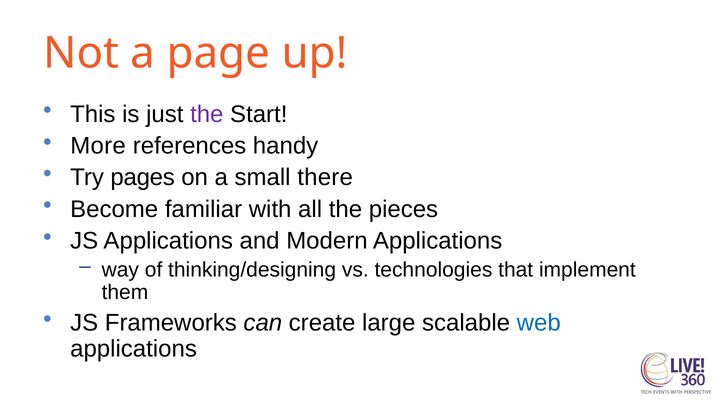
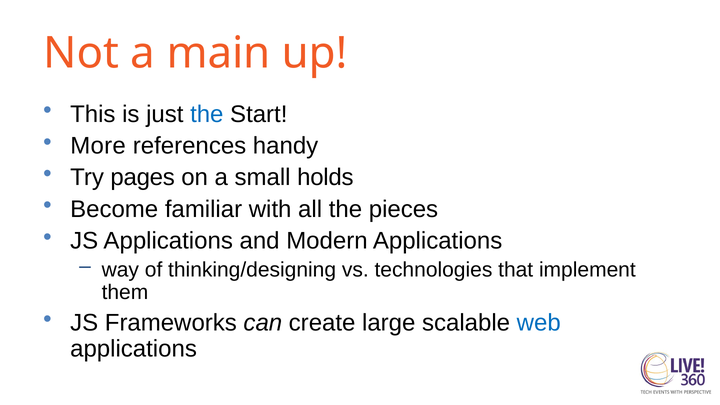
page: page -> main
the at (207, 114) colour: purple -> blue
there: there -> holds
